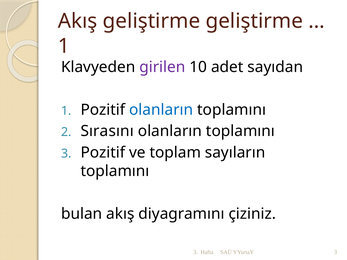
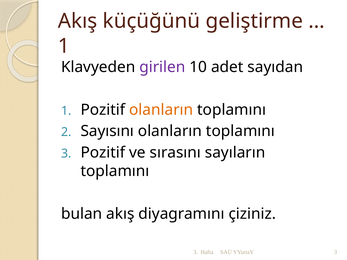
Akış geliştirme: geliştirme -> küçüğünü
olanların at (161, 110) colour: blue -> orange
Sırasını: Sırasını -> Sayısını
toplam: toplam -> sırasını
